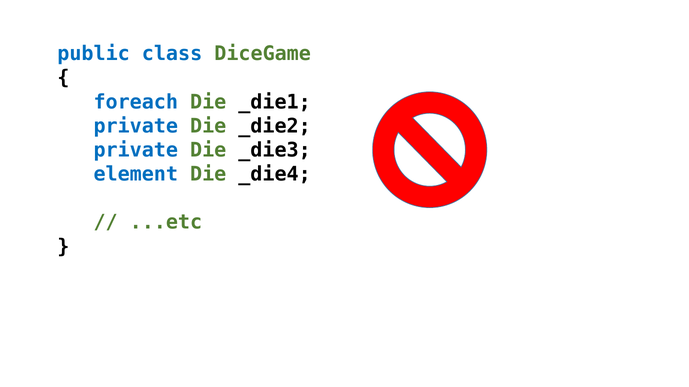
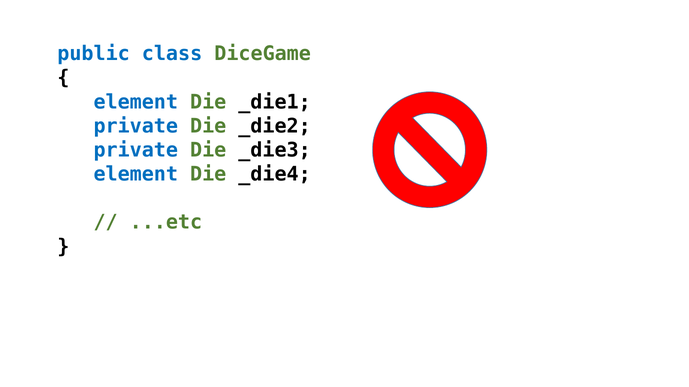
foreach at (136, 102): foreach -> element
